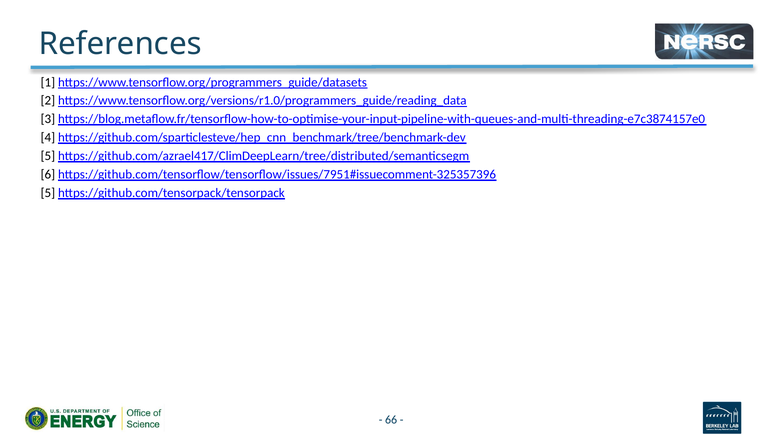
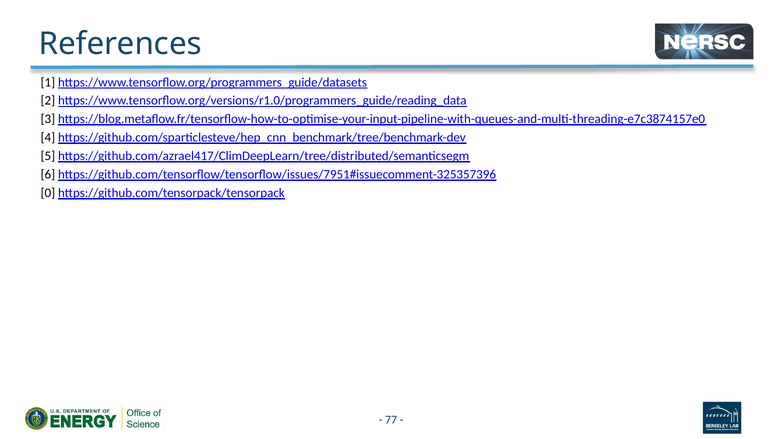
5 at (48, 193): 5 -> 0
66: 66 -> 77
